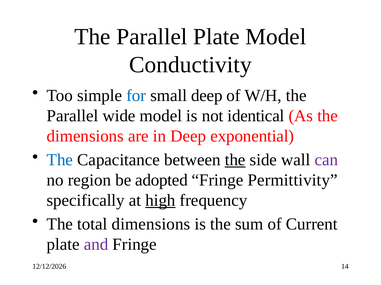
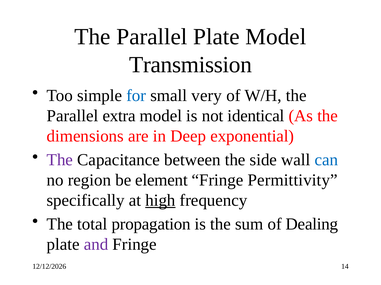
Conductivity: Conductivity -> Transmission
small deep: deep -> very
wide: wide -> extra
The at (60, 160) colour: blue -> purple
the at (235, 160) underline: present -> none
can colour: purple -> blue
adopted: adopted -> element
total dimensions: dimensions -> propagation
Current: Current -> Dealing
